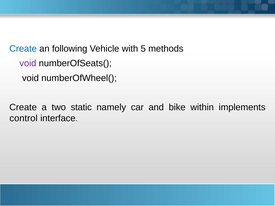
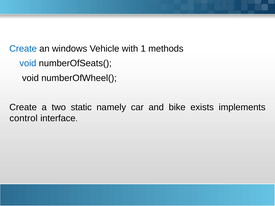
following: following -> windows
5: 5 -> 1
void at (28, 63) colour: purple -> blue
within: within -> exists
